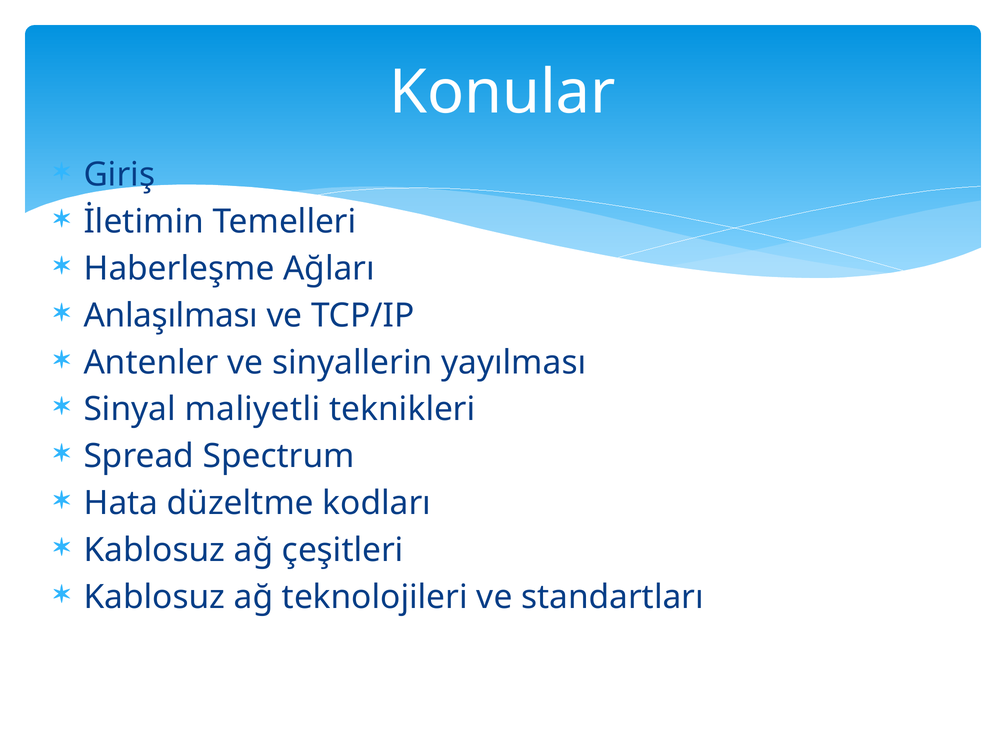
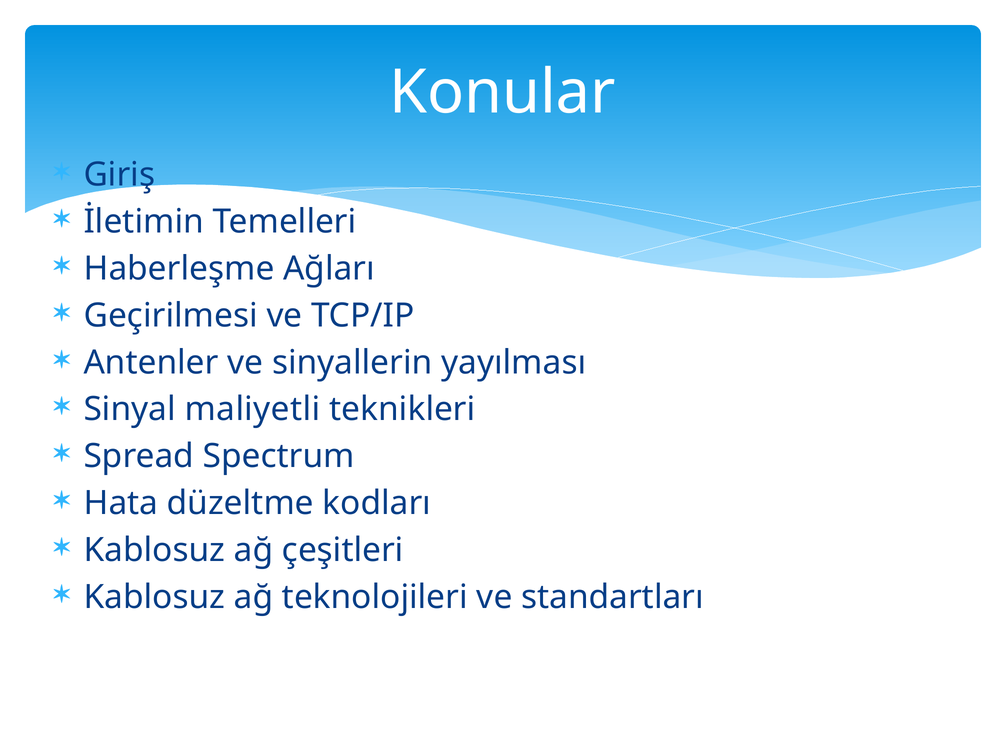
Anlaşılması: Anlaşılması -> Geçirilmesi
